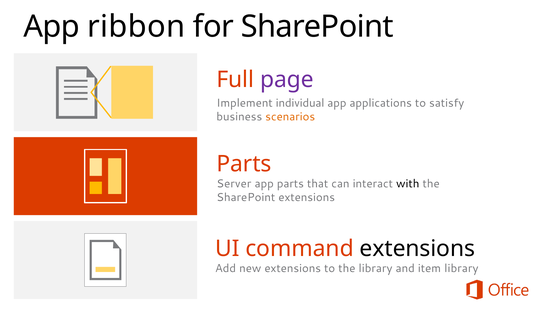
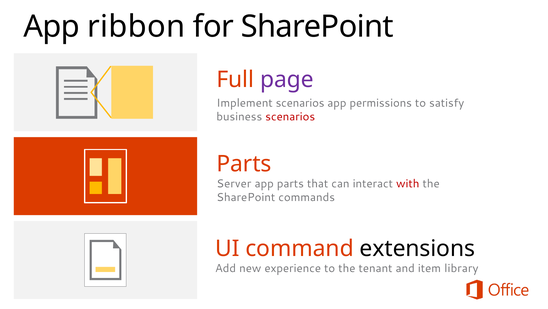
Implement individual: individual -> scenarios
applications: applications -> permissions
scenarios at (290, 116) colour: orange -> red
with colour: black -> red
SharePoint extensions: extensions -> commands
new extensions: extensions -> experience
the library: library -> tenant
